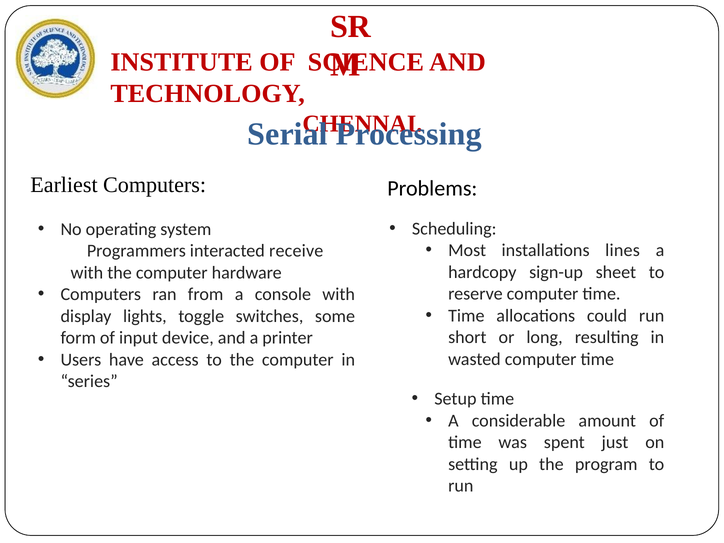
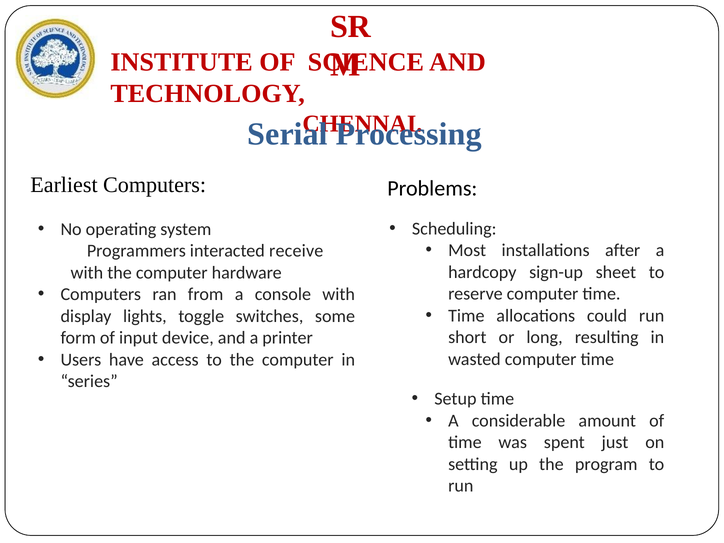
lines: lines -> after
